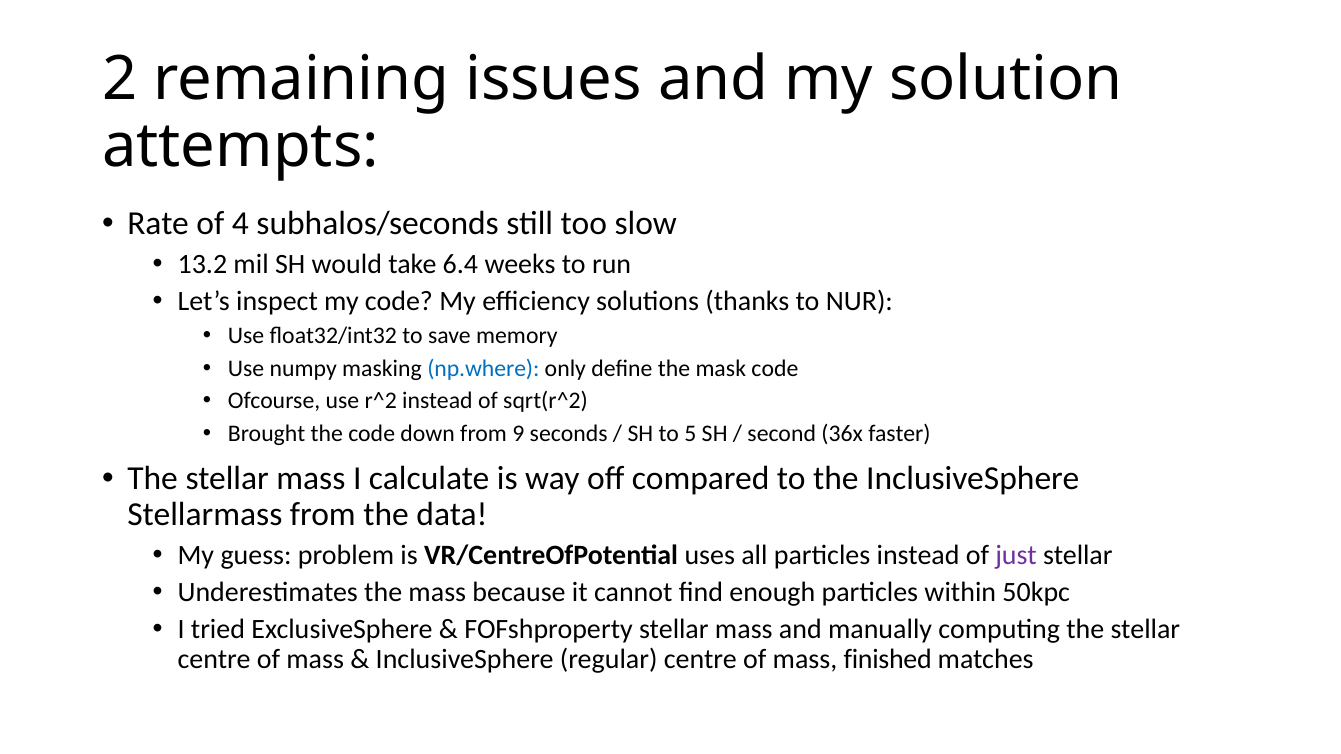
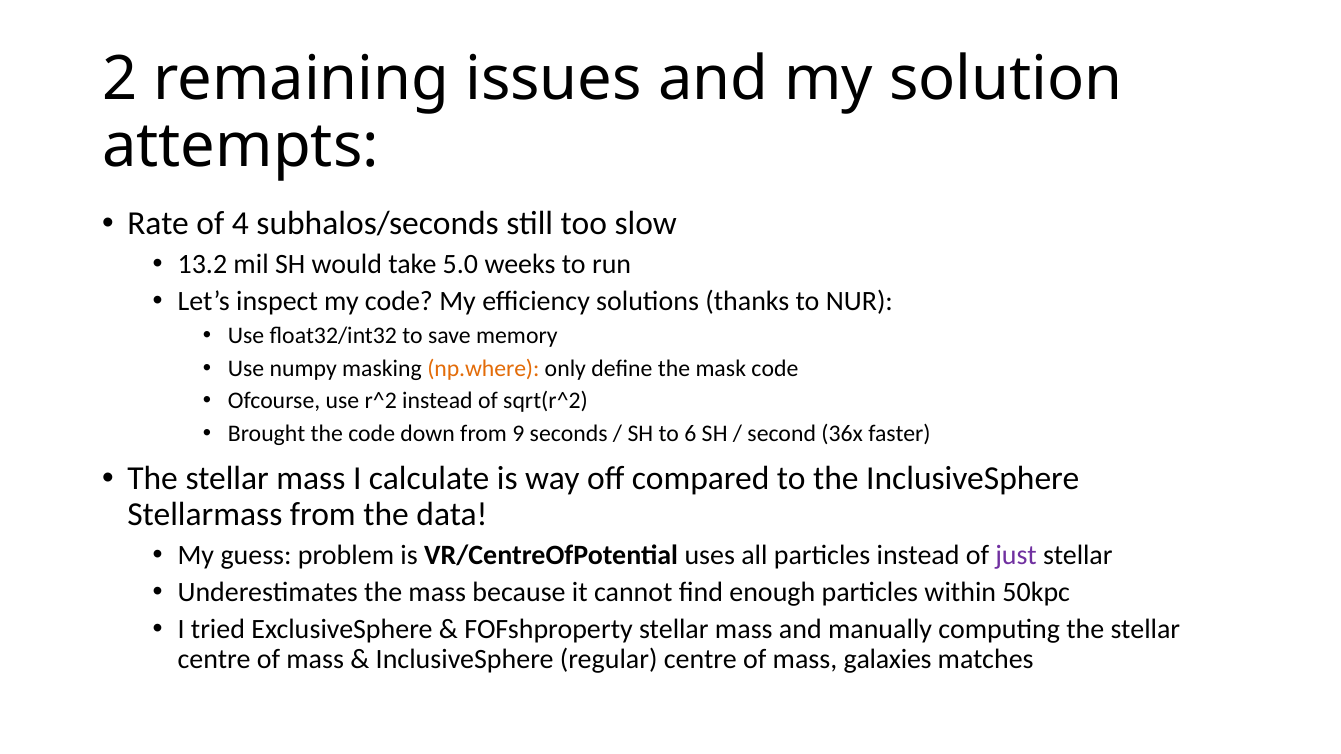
6.4: 6.4 -> 5.0
np.where colour: blue -> orange
5: 5 -> 6
finished: finished -> galaxies
